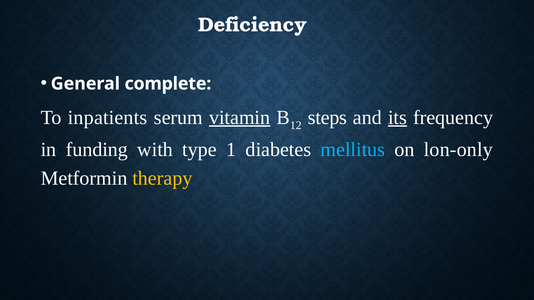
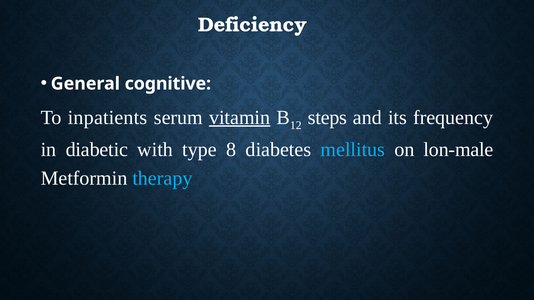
complete: complete -> cognitive
its underline: present -> none
funding: funding -> diabetic
1: 1 -> 8
lon-only: lon-only -> lon-male
therapy colour: yellow -> light blue
